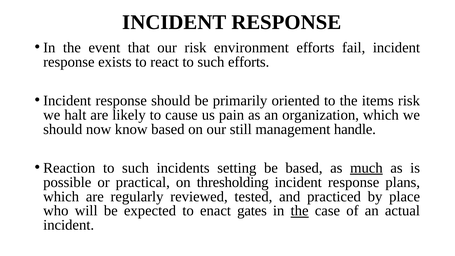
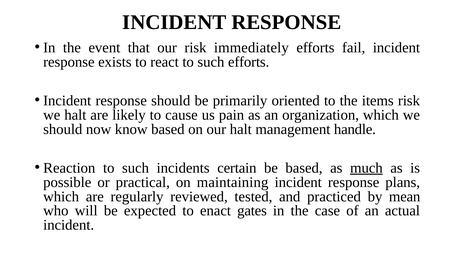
environment: environment -> immediately
our still: still -> halt
setting: setting -> certain
thresholding: thresholding -> maintaining
place: place -> mean
the at (300, 211) underline: present -> none
